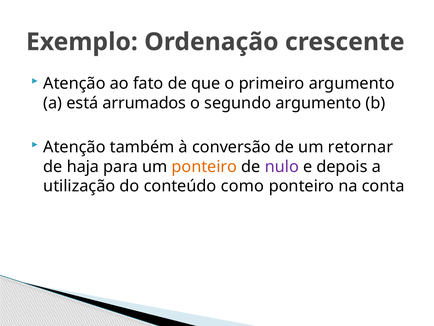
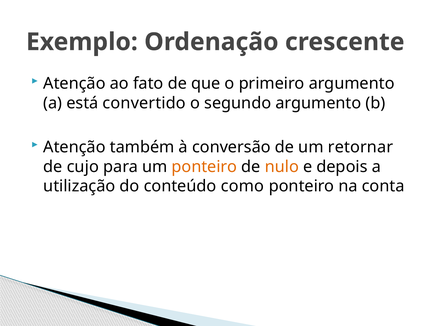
arrumados: arrumados -> convertido
haja: haja -> cujo
nulo colour: purple -> orange
